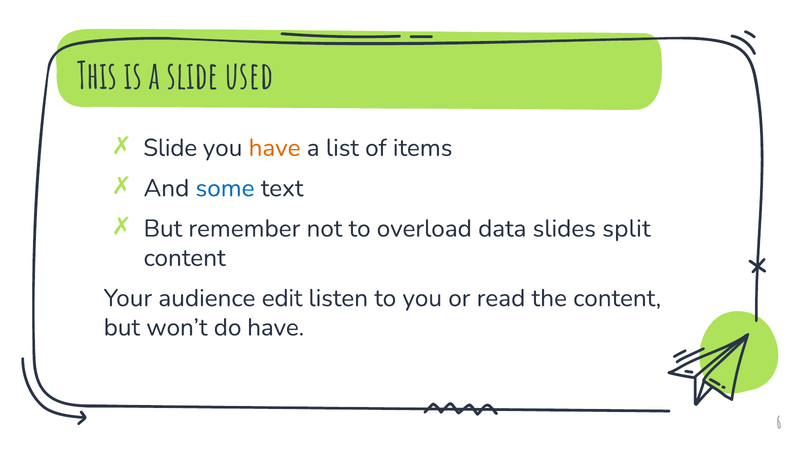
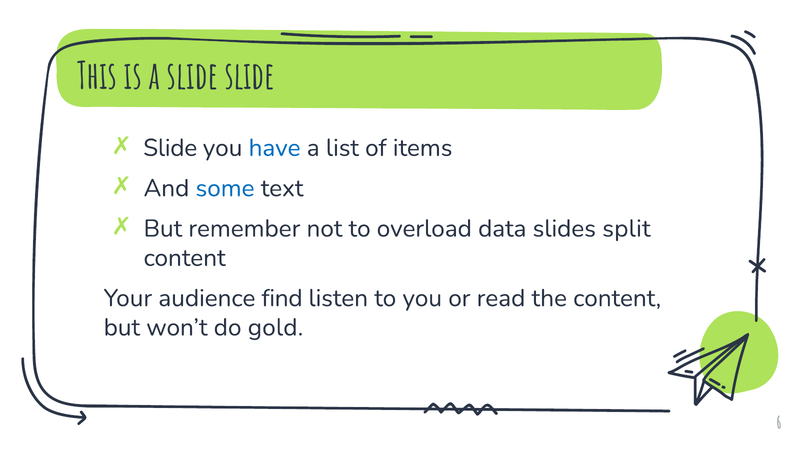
slide used: used -> slide
have at (275, 148) colour: orange -> blue
edit: edit -> find
do have: have -> gold
